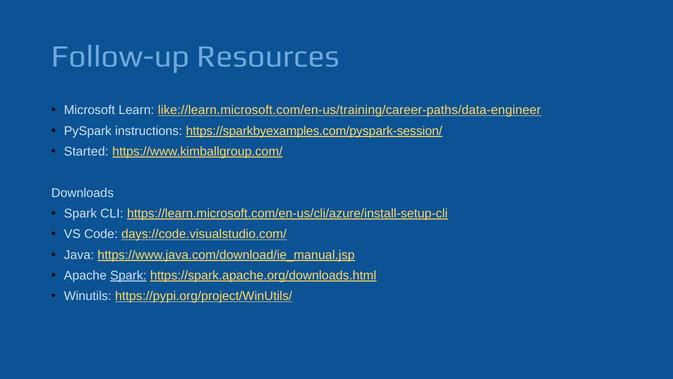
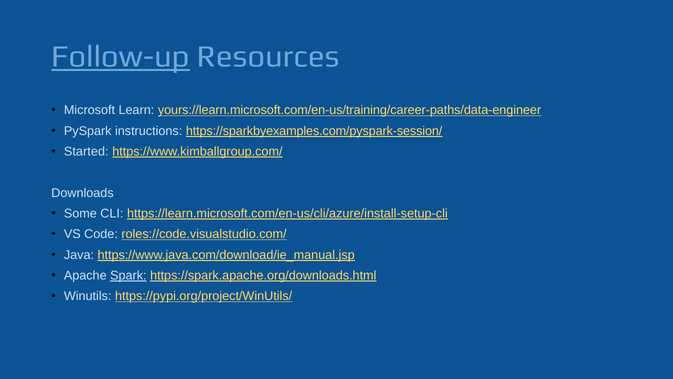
Follow-up underline: none -> present
like://learn.microsoft.com/en-us/training/career-paths/data-engineer: like://learn.microsoft.com/en-us/training/career-paths/data-engineer -> yours://learn.microsoft.com/en-us/training/career-paths/data-engineer
Spark at (80, 213): Spark -> Some
days://code.visualstudio.com/: days://code.visualstudio.com/ -> roles://code.visualstudio.com/
